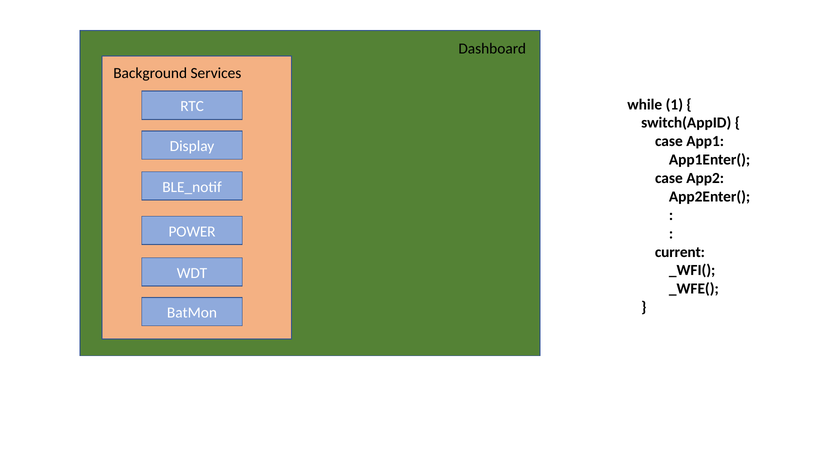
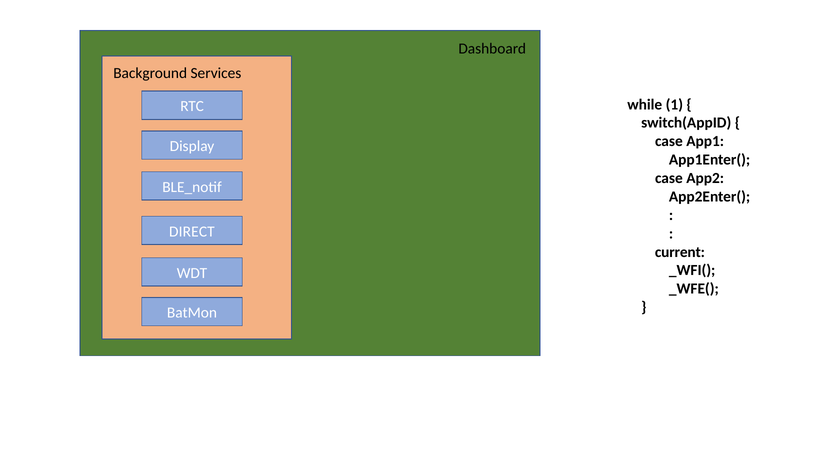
POWER: POWER -> DIRECT
